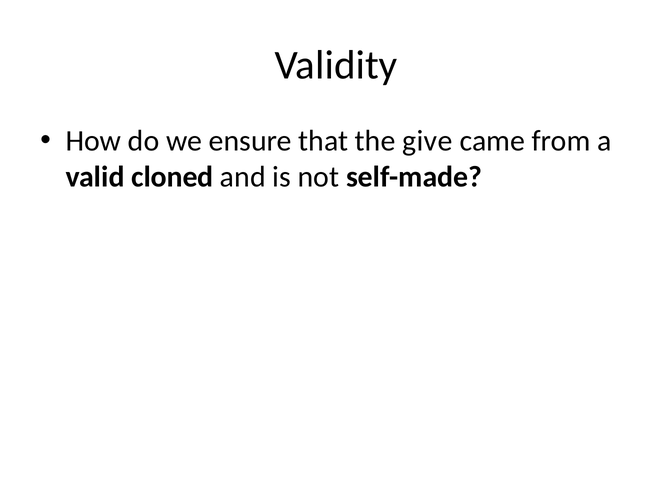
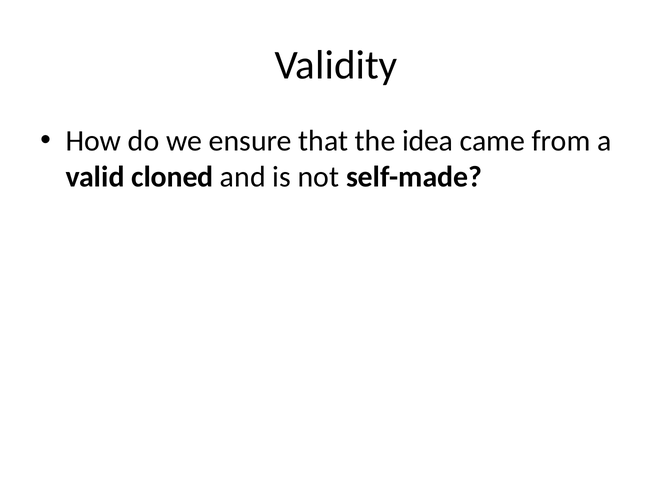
give: give -> idea
